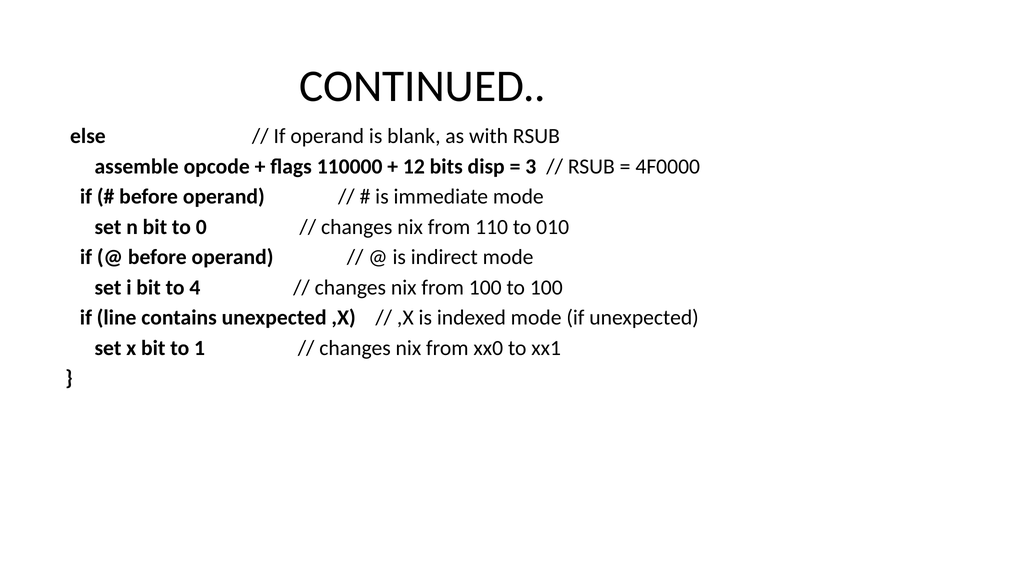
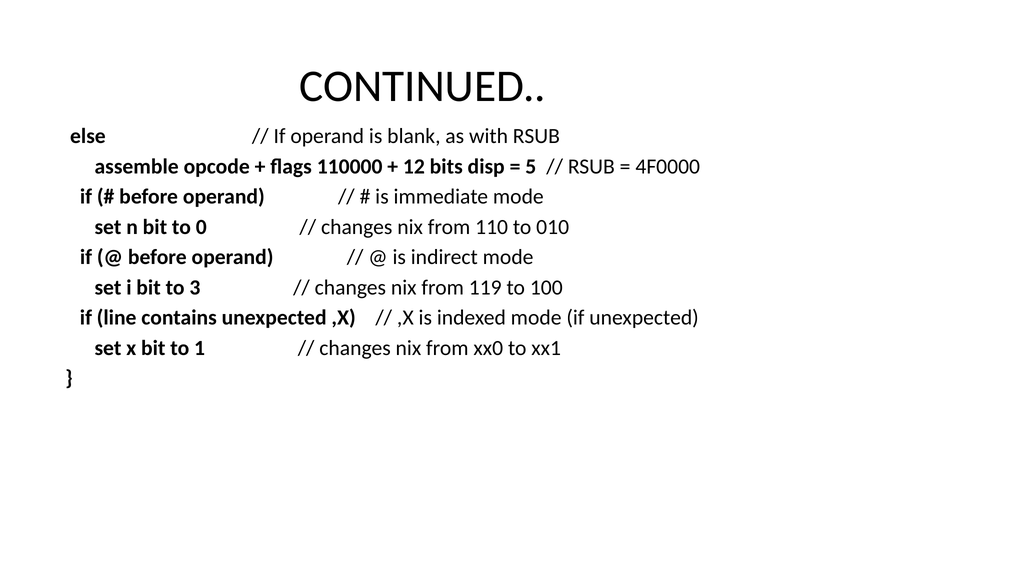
3: 3 -> 5
4: 4 -> 3
from 100: 100 -> 119
